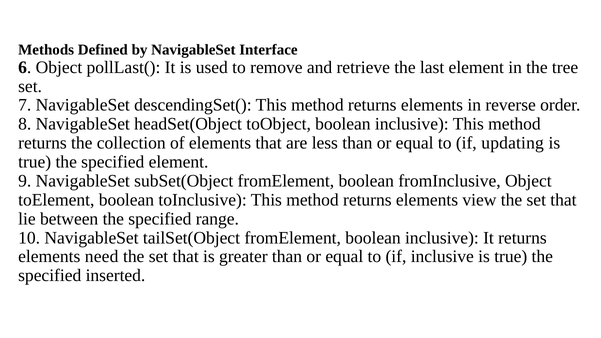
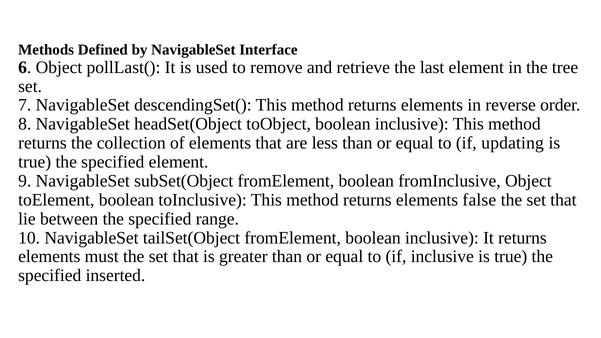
view: view -> false
need: need -> must
